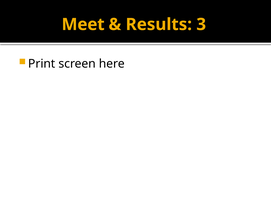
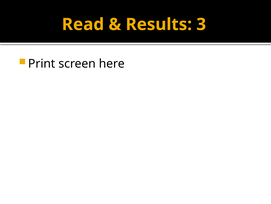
Meet: Meet -> Read
